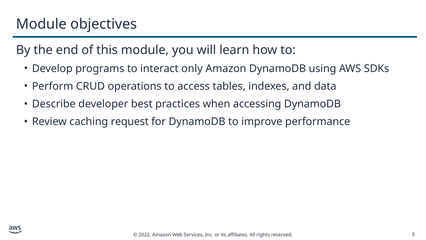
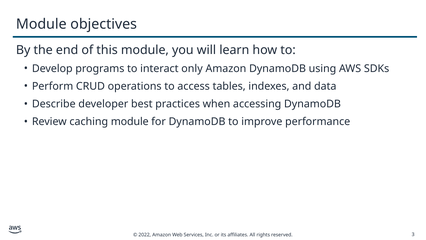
caching request: request -> module
